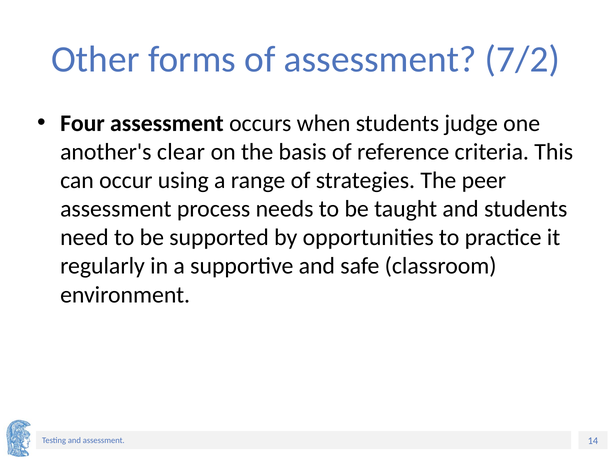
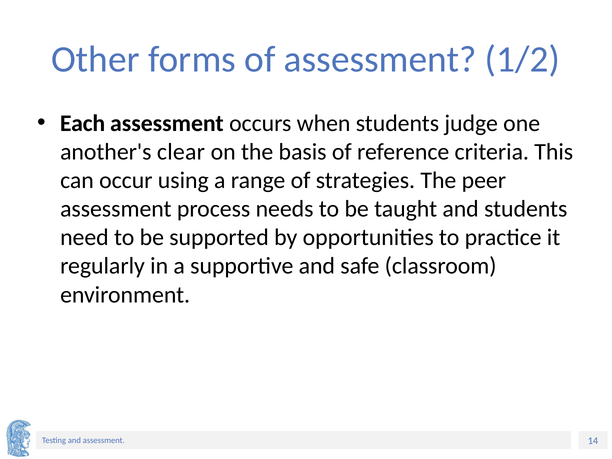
7/2: 7/2 -> 1/2
Four: Four -> Each
